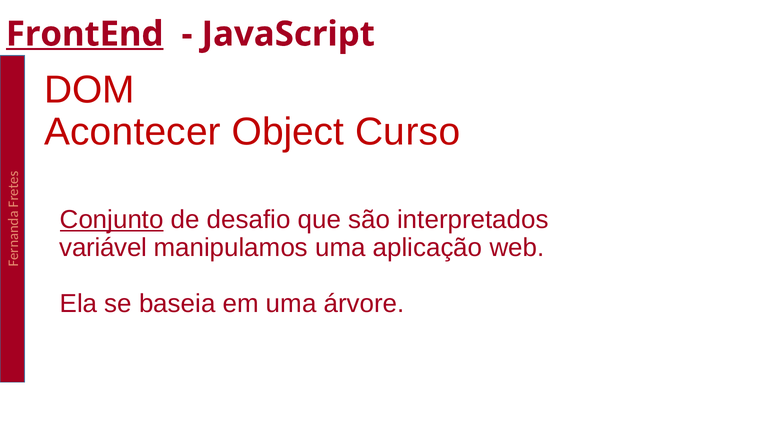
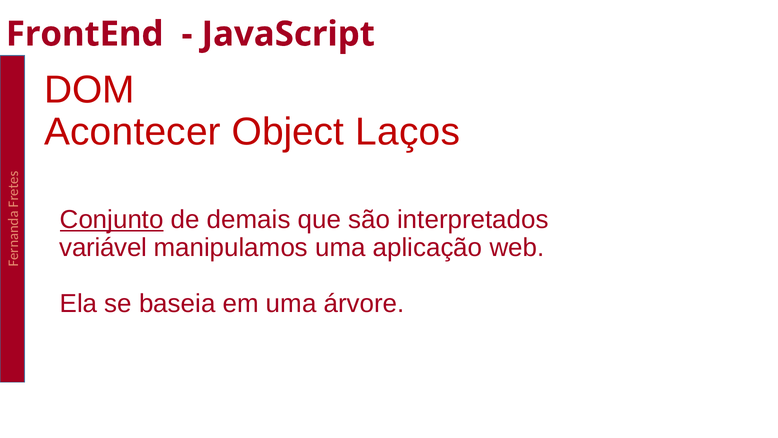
FrontEnd underline: present -> none
Curso: Curso -> Laços
desafio: desafio -> demais
